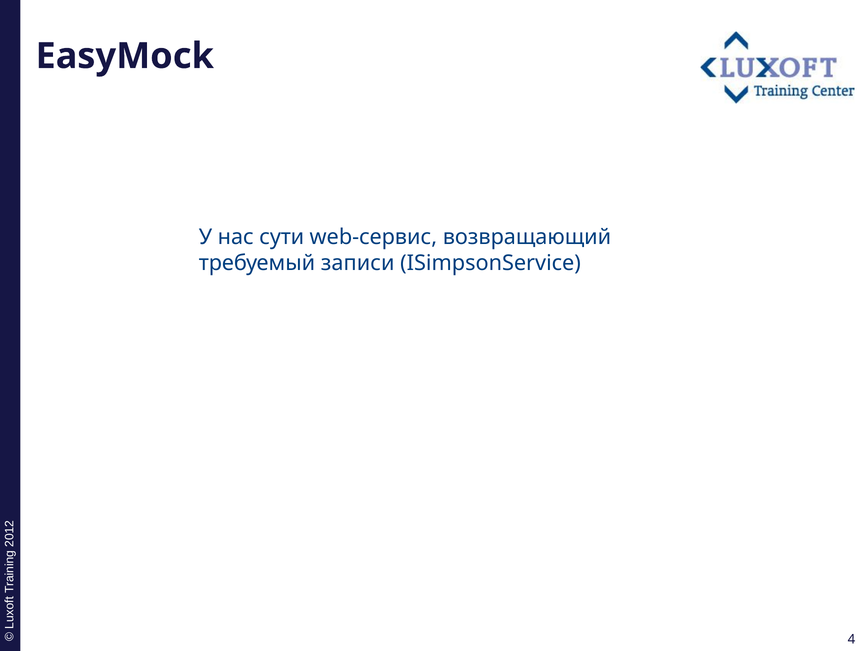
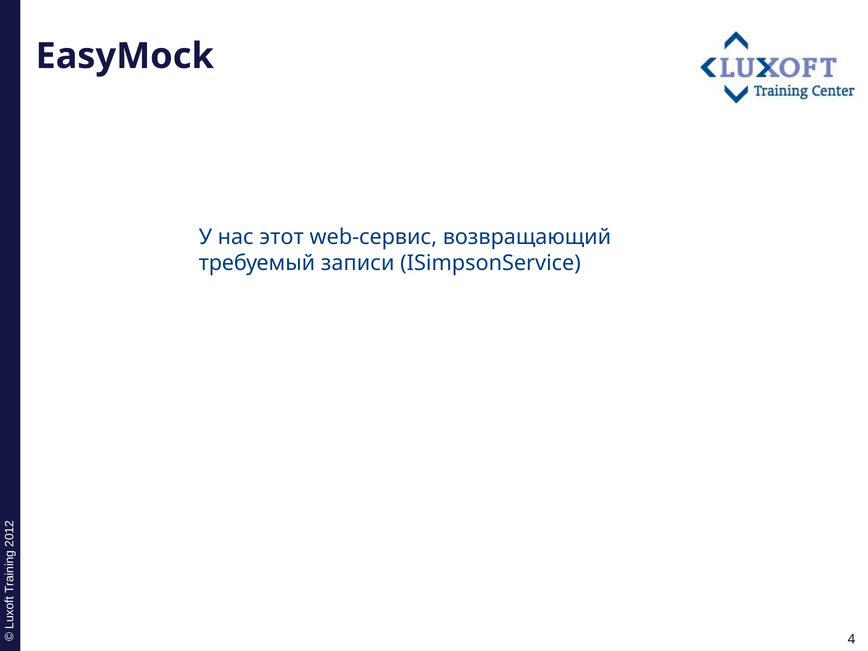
сути: сути -> этот
